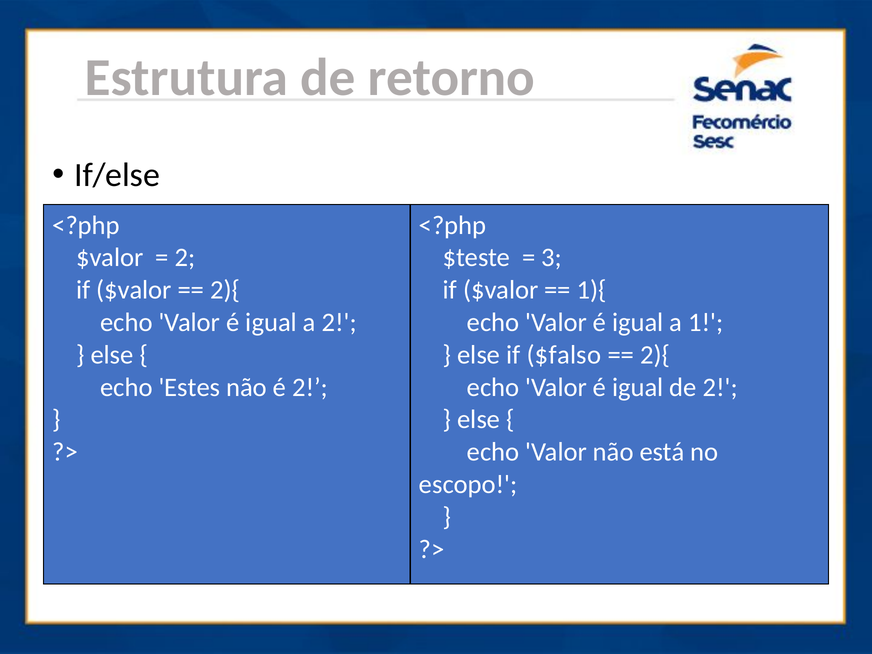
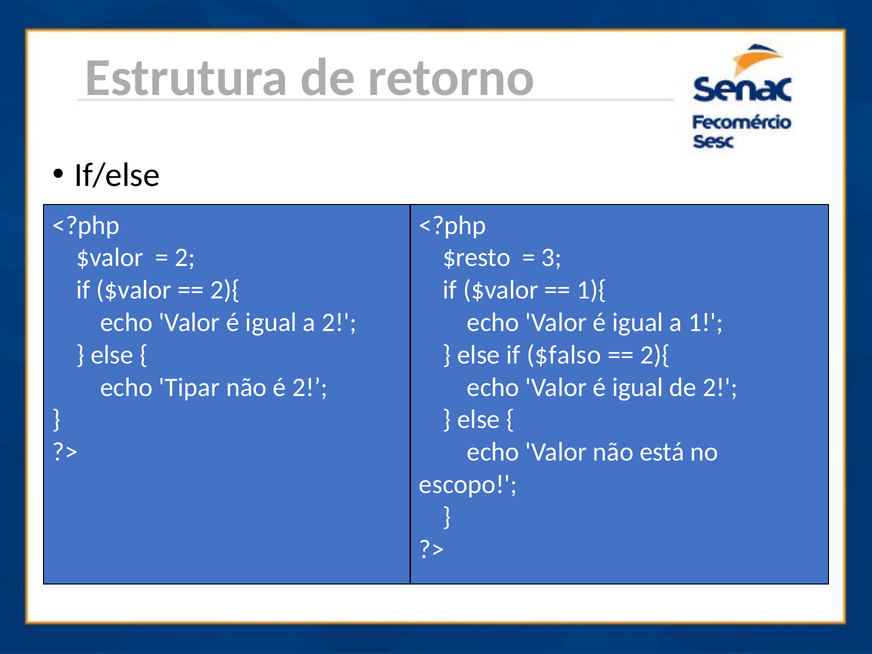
$teste: $teste -> $resto
Estes: Estes -> Tipar
